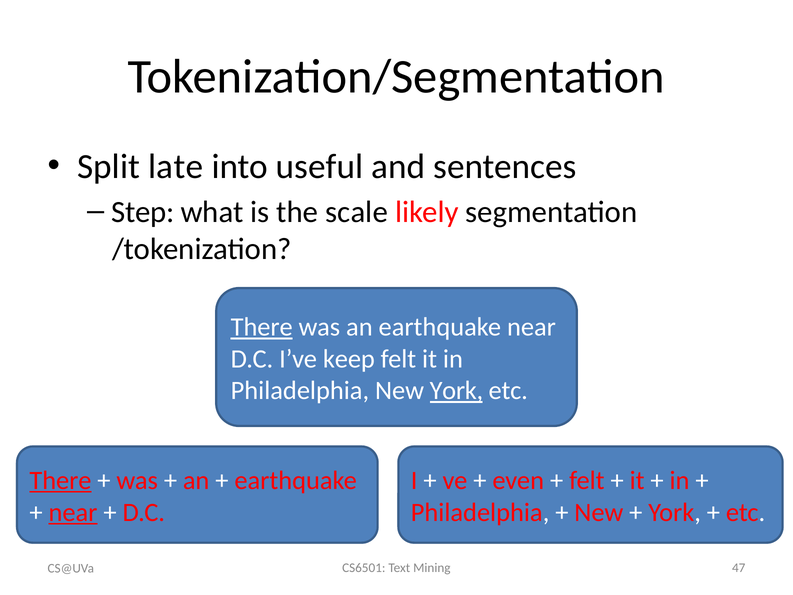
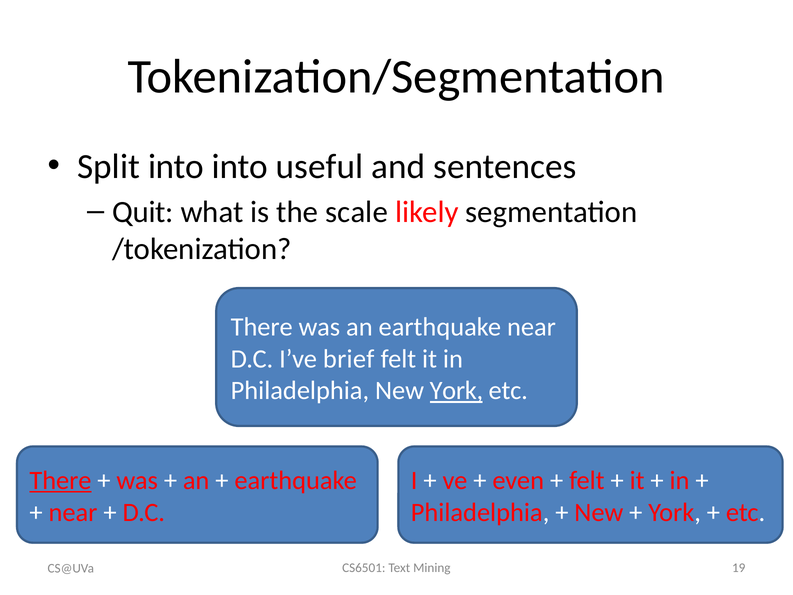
Split late: late -> into
Step: Step -> Quit
There at (262, 327) underline: present -> none
keep: keep -> brief
near at (73, 512) underline: present -> none
47: 47 -> 19
